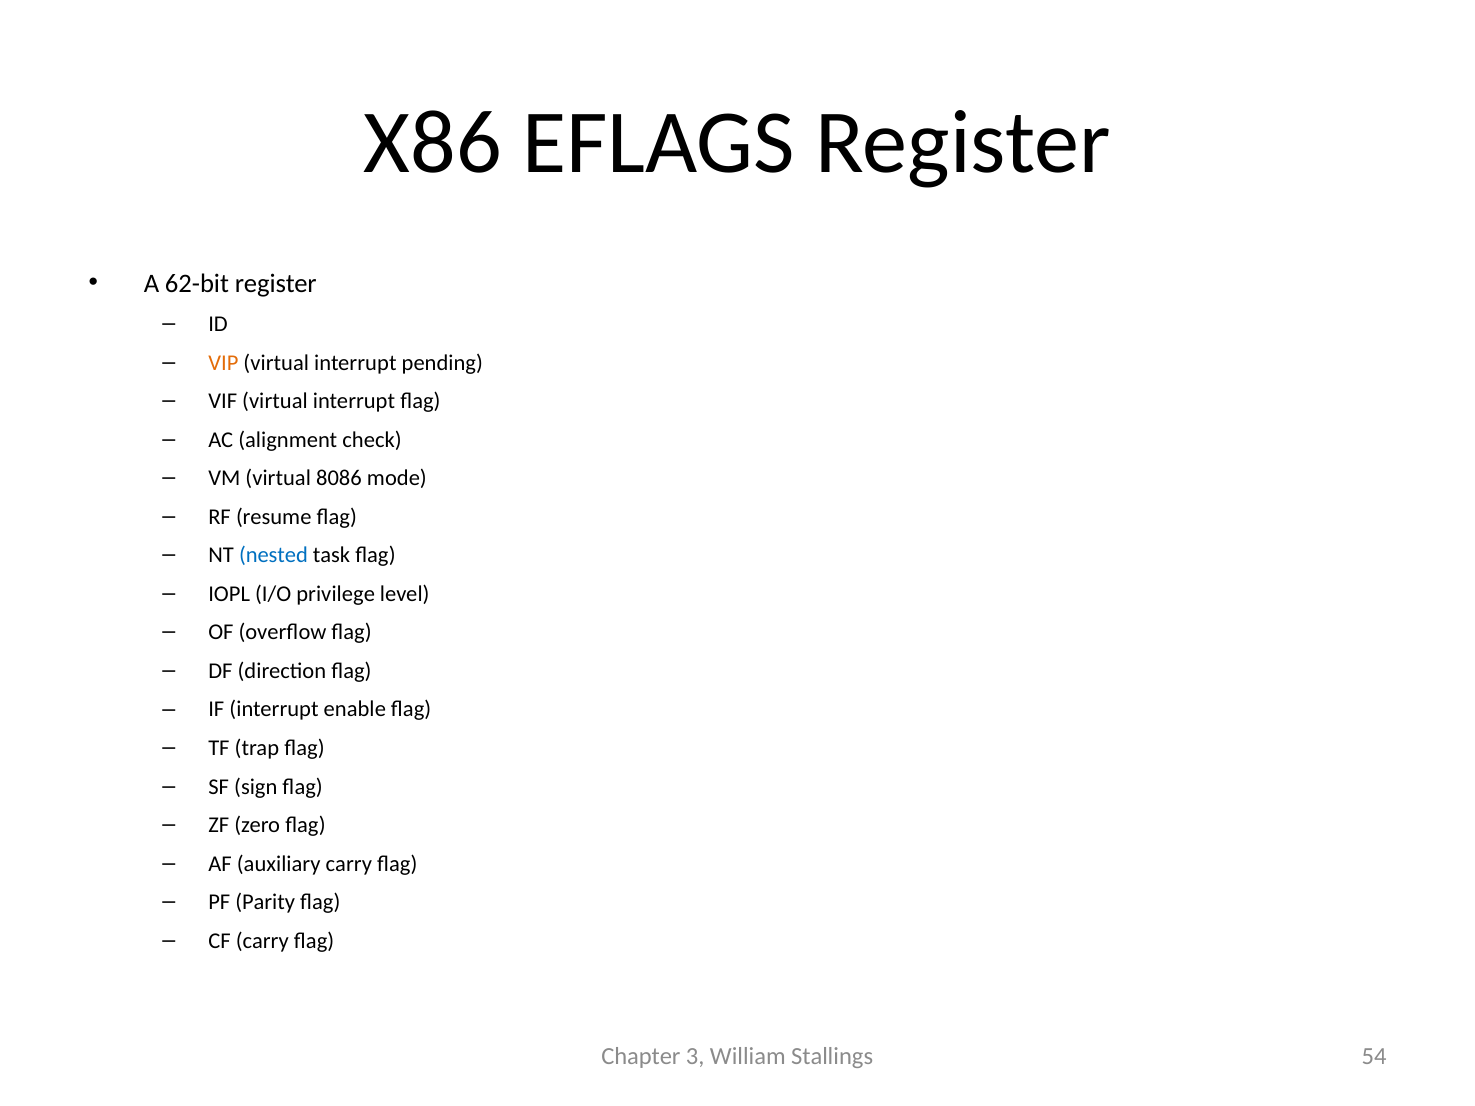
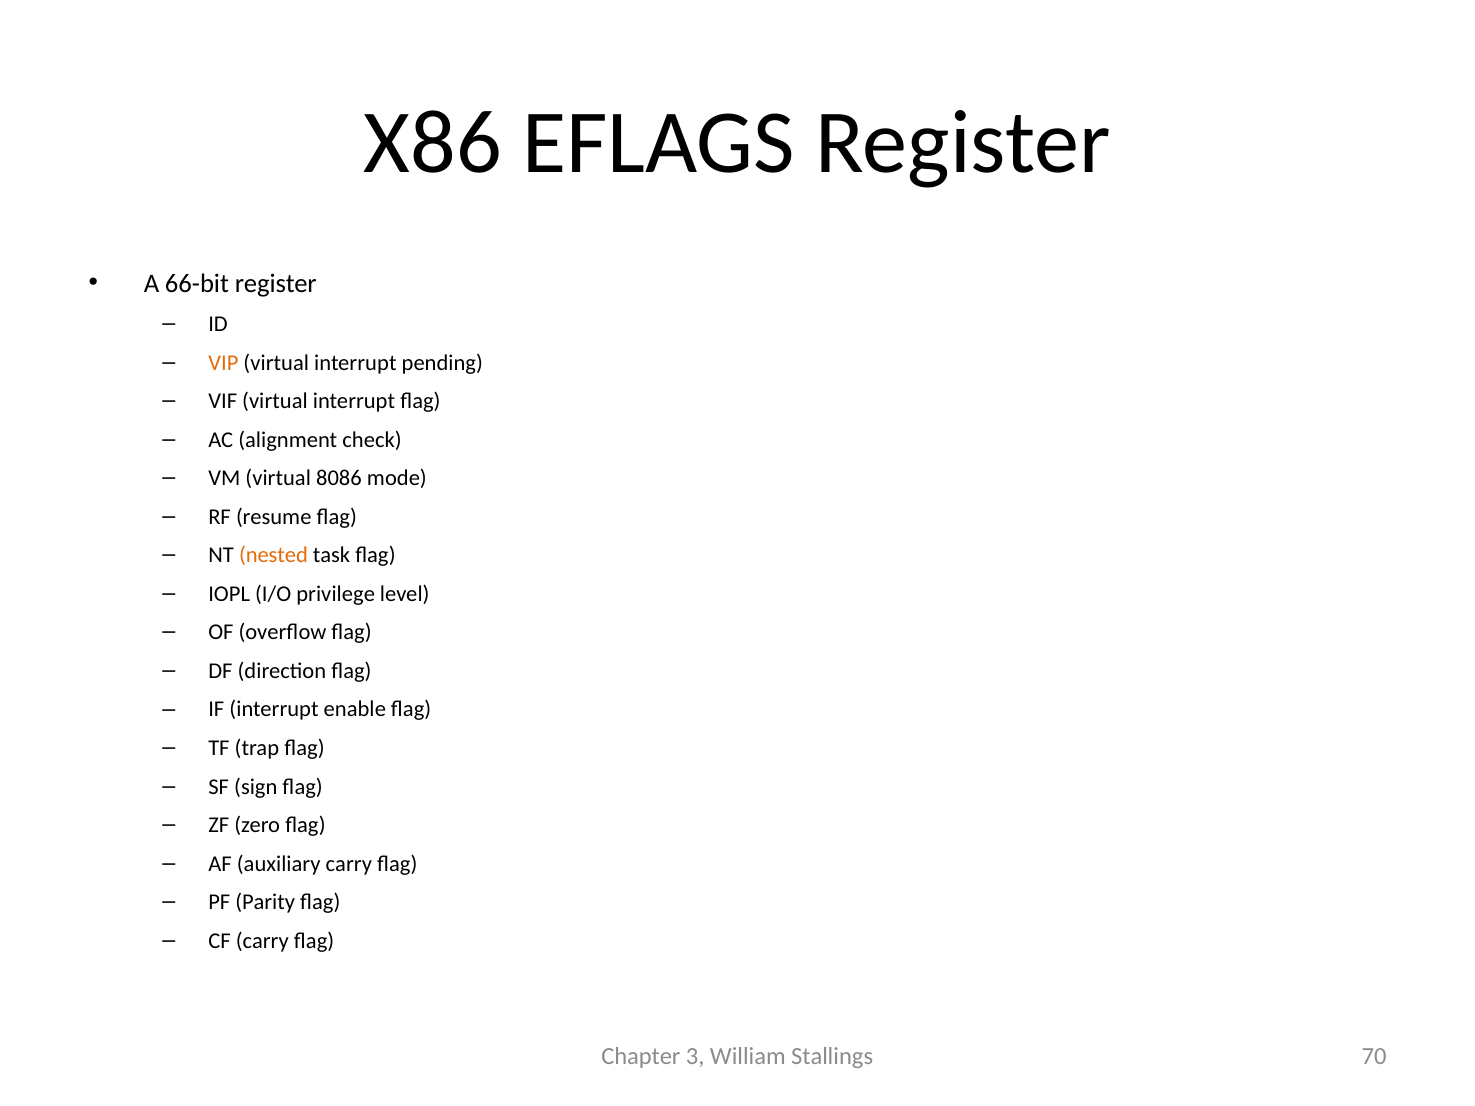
62-bit: 62-bit -> 66-bit
nested colour: blue -> orange
54: 54 -> 70
